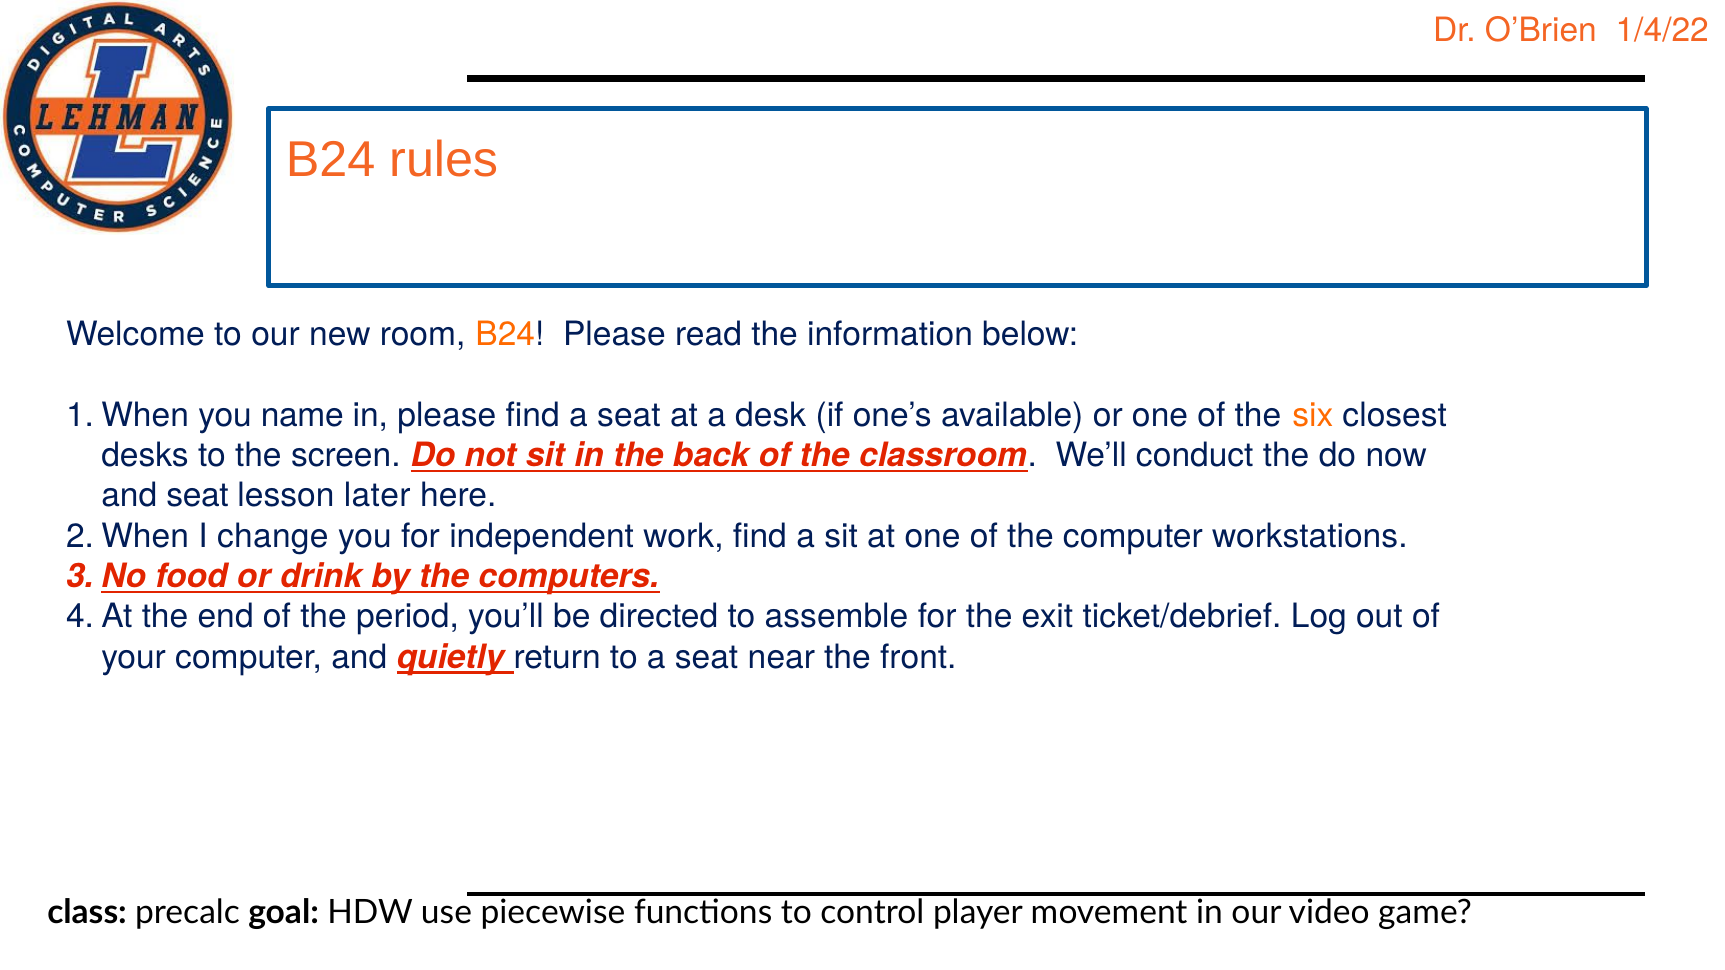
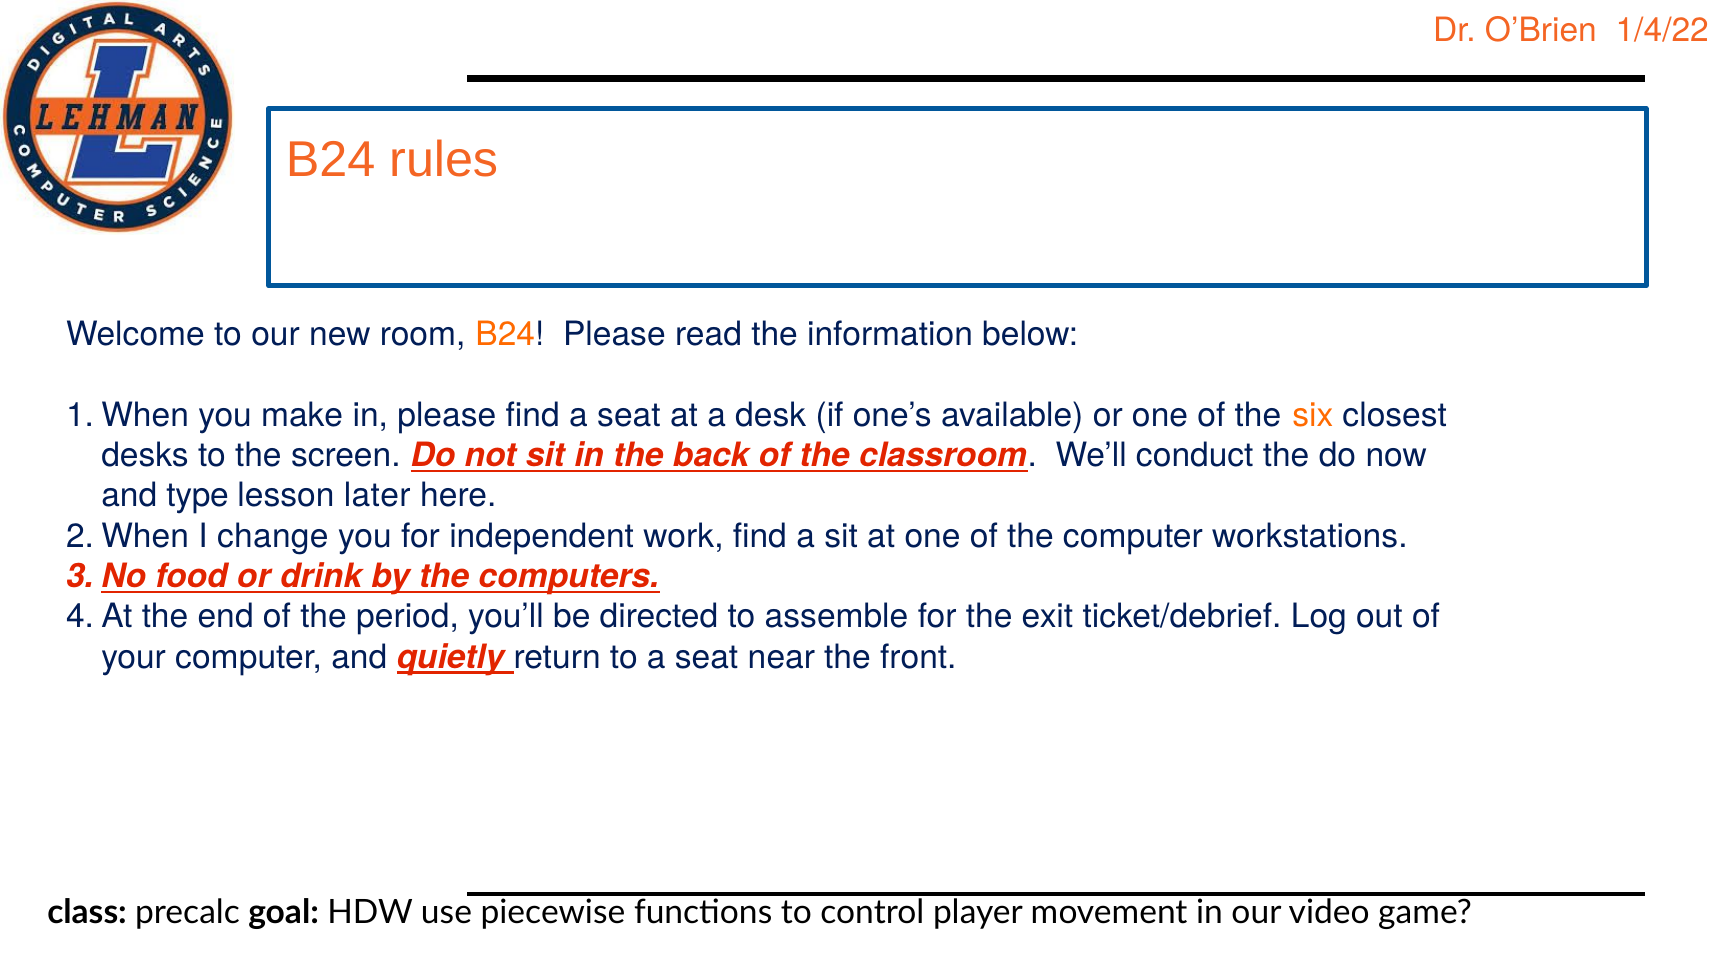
name: name -> make
and seat: seat -> type
